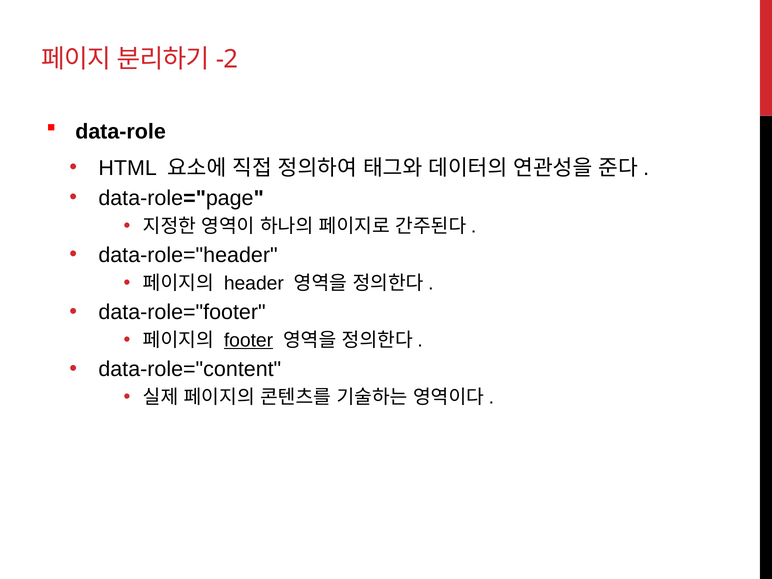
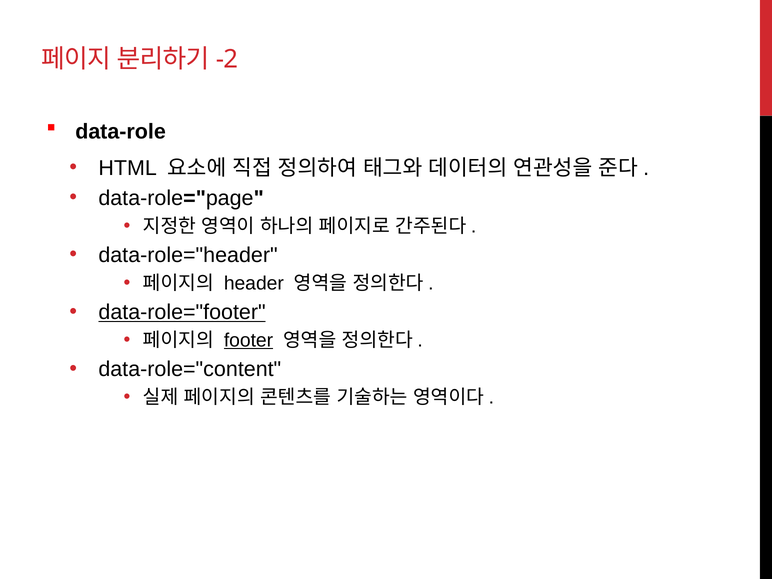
data-role="footer underline: none -> present
